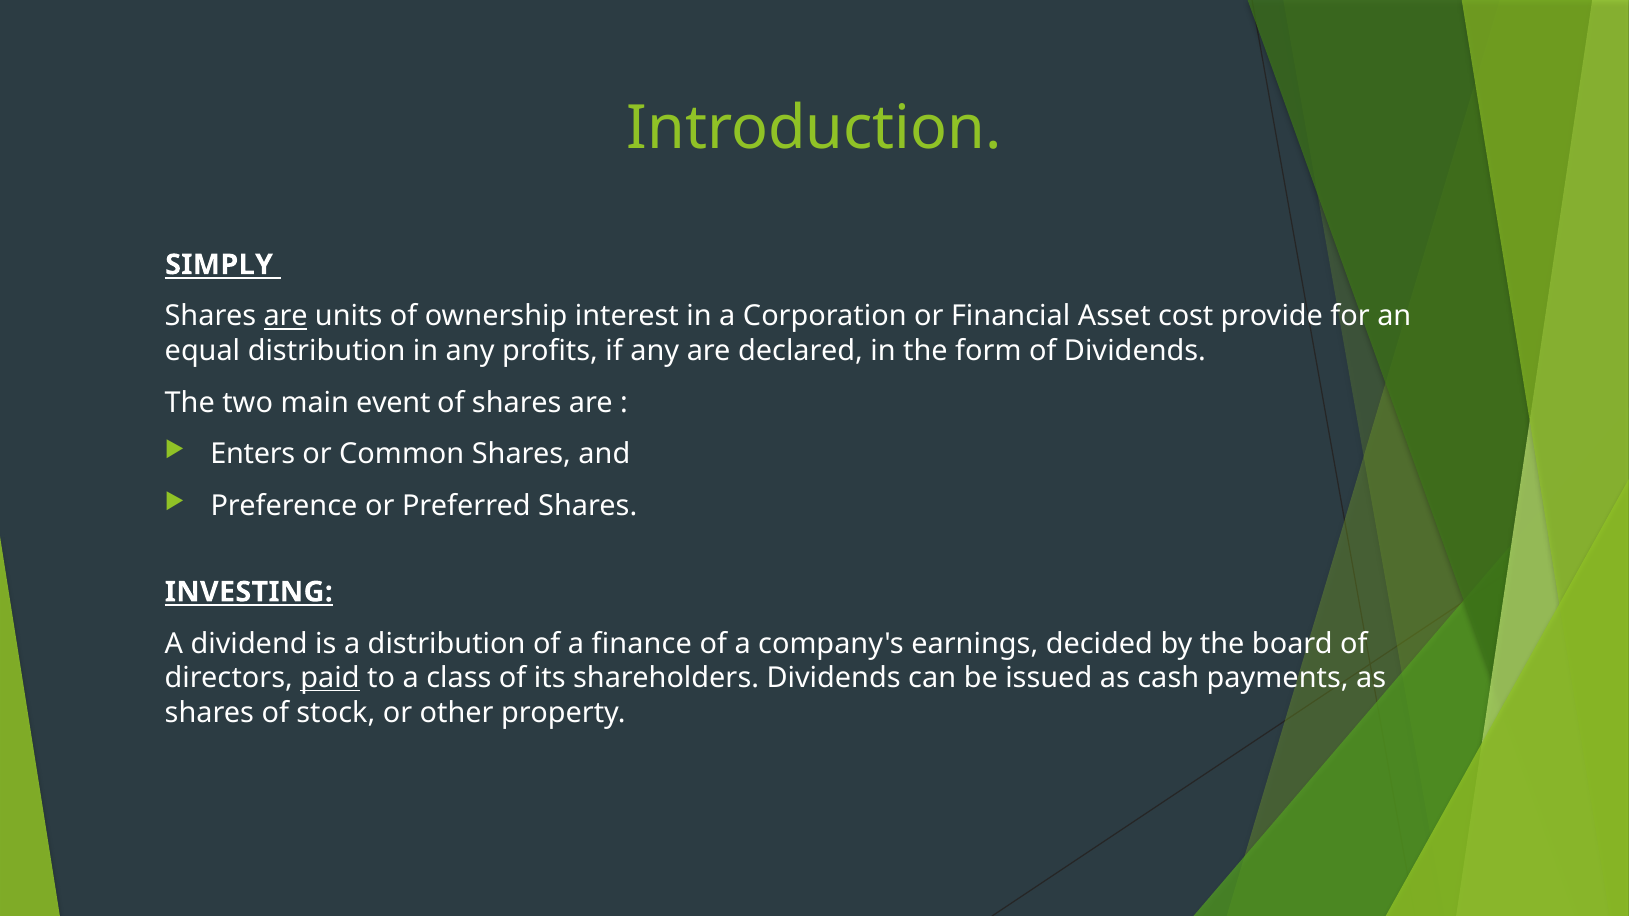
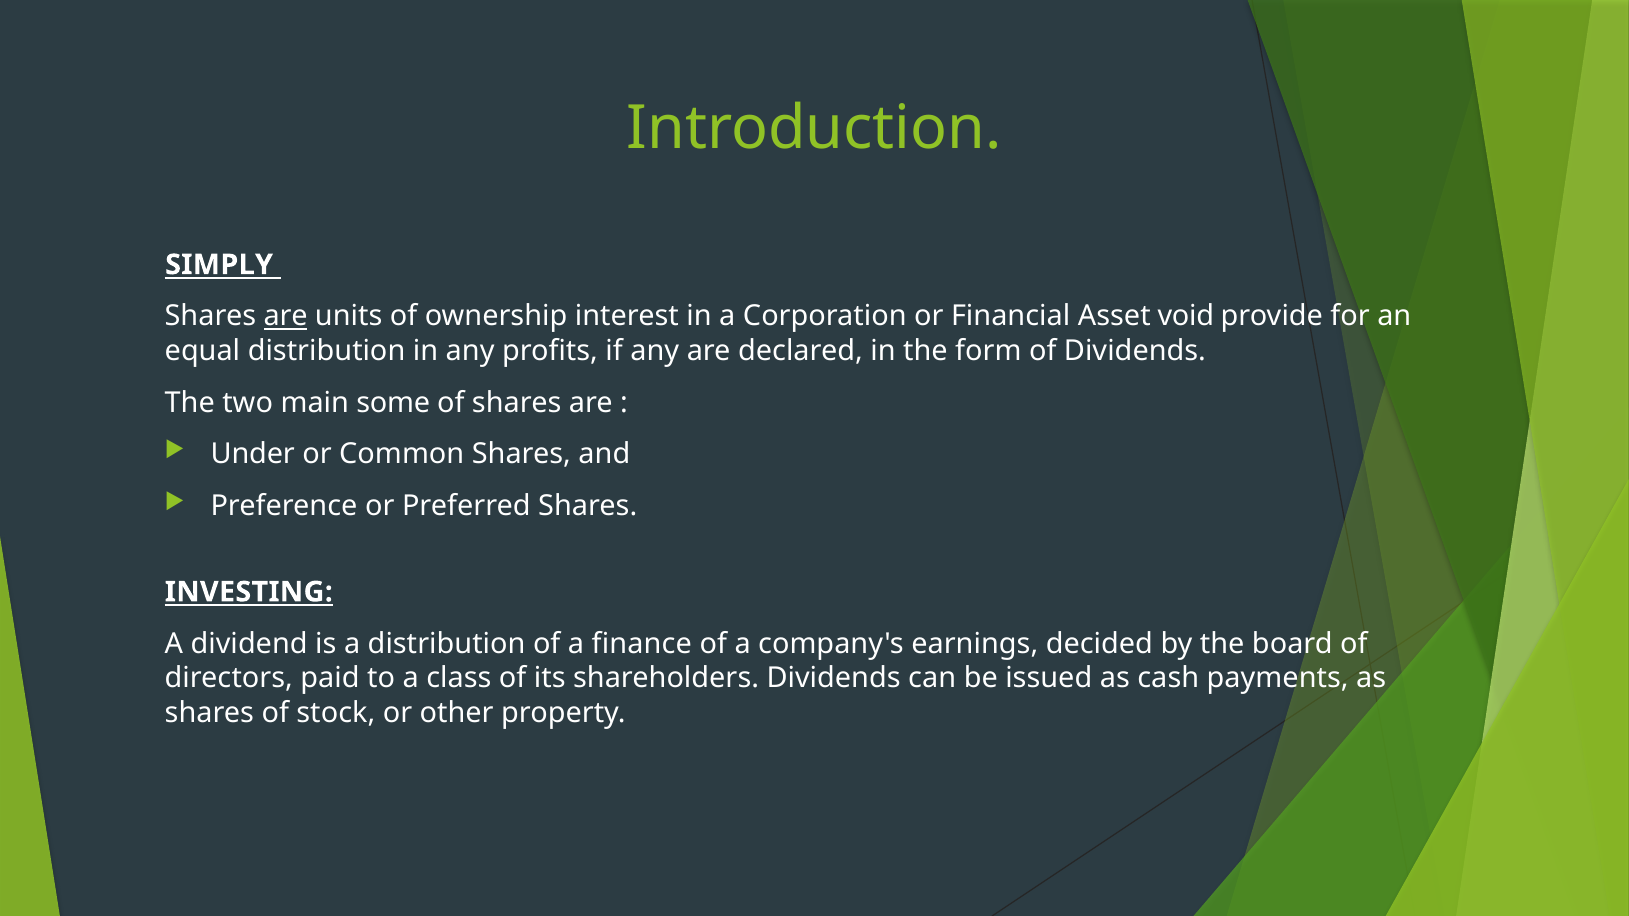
cost: cost -> void
event: event -> some
Enters: Enters -> Under
paid underline: present -> none
